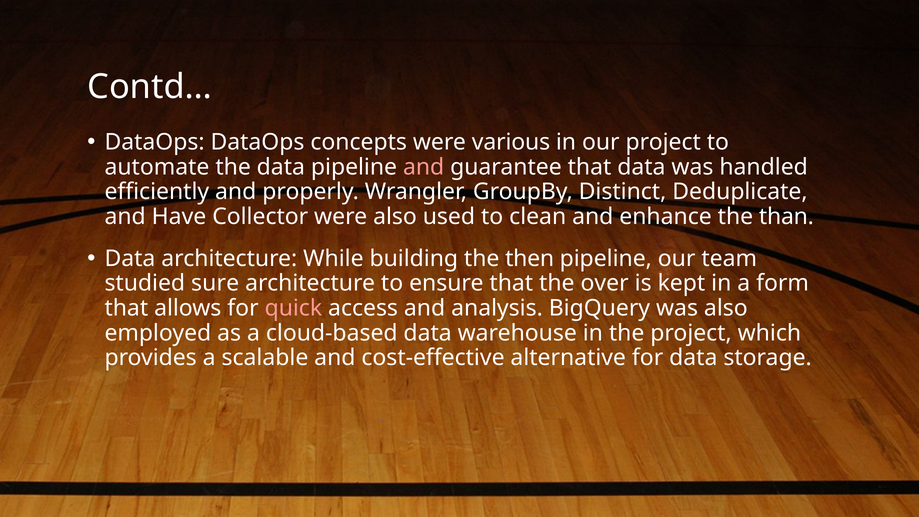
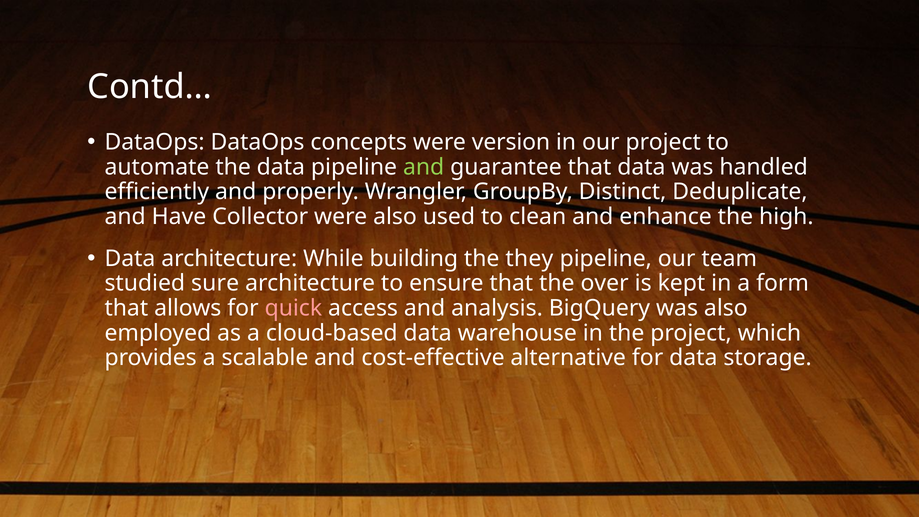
various: various -> version
and at (424, 167) colour: pink -> light green
than: than -> high
then: then -> they
